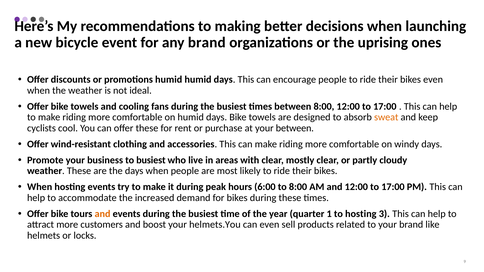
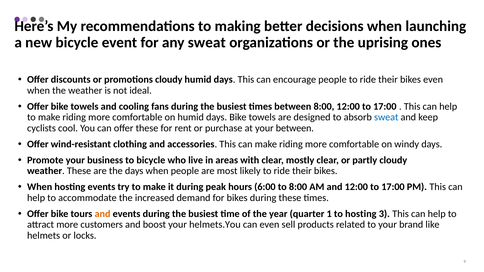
any brand: brand -> sweat
promotions humid: humid -> cloudy
sweat at (386, 117) colour: orange -> blue
to busiest: busiest -> bicycle
